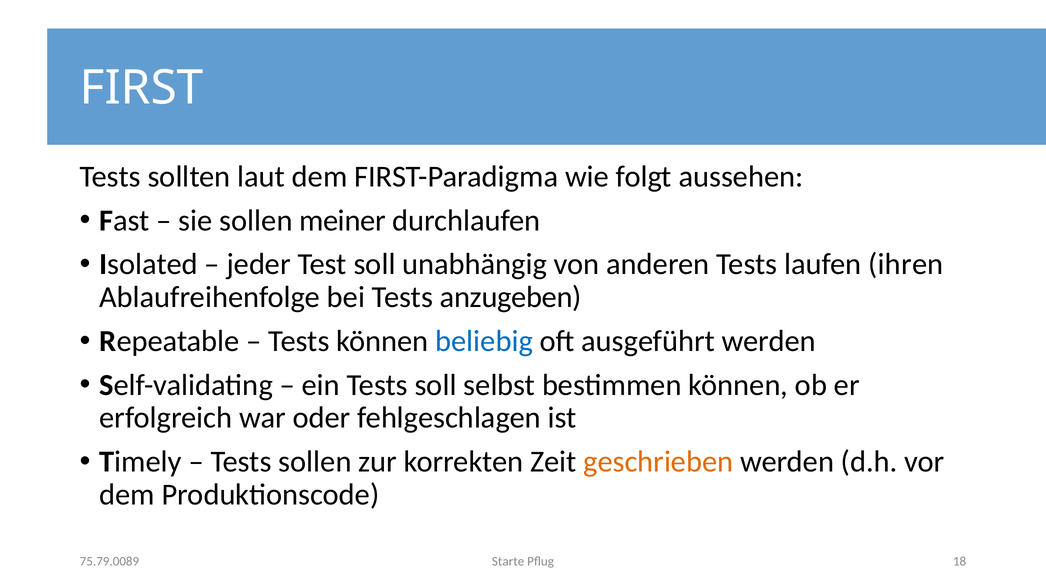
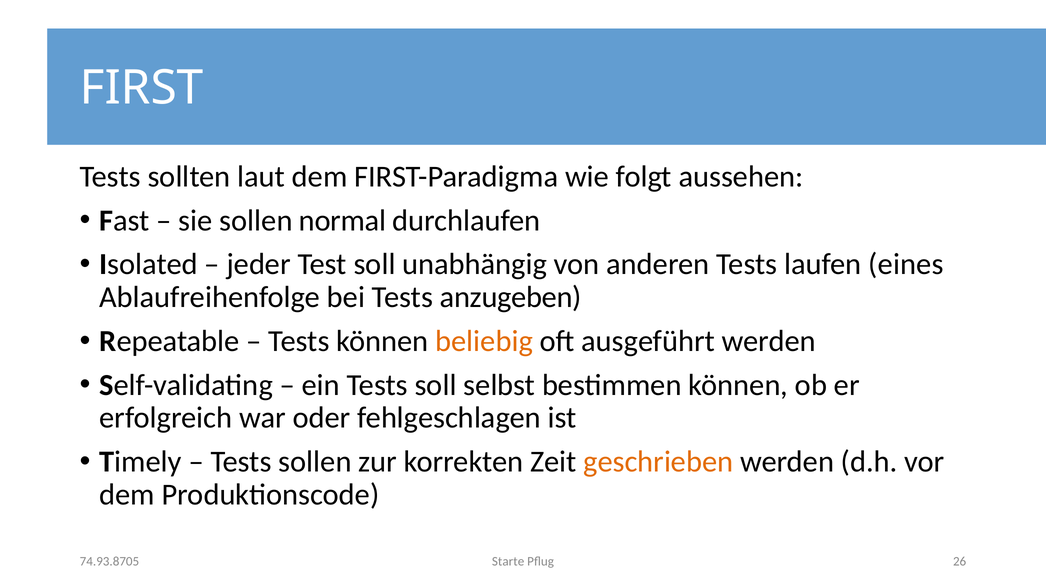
meiner: meiner -> normal
ihren: ihren -> eines
beliebig colour: blue -> orange
18: 18 -> 26
75.79.0089: 75.79.0089 -> 74.93.8705
